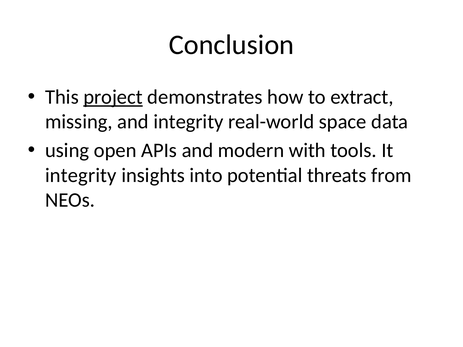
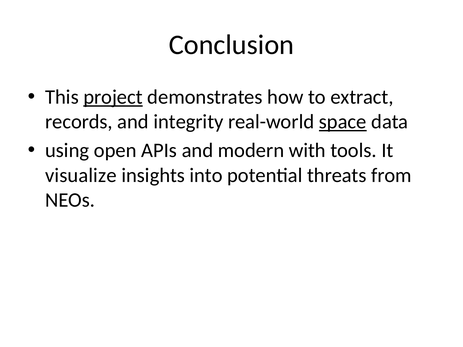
missing: missing -> records
space underline: none -> present
integrity at (81, 175): integrity -> visualize
